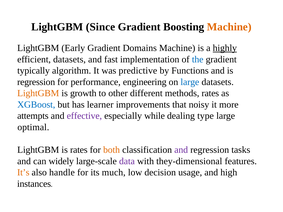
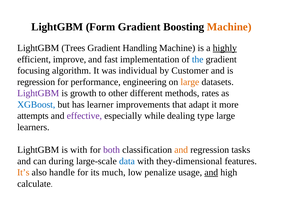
Since: Since -> Form
Early: Early -> Trees
Domains: Domains -> Handling
efficient datasets: datasets -> improve
typically: typically -> focusing
predictive: predictive -> individual
Functions: Functions -> Customer
large at (190, 82) colour: blue -> orange
LightGBM at (38, 93) colour: orange -> purple
noisy: noisy -> adapt
optimal: optimal -> learners
is rates: rates -> with
both colour: orange -> purple
and at (181, 150) colour: purple -> orange
widely: widely -> during
data colour: purple -> blue
decision: decision -> penalize
and at (211, 173) underline: none -> present
instances: instances -> calculate
